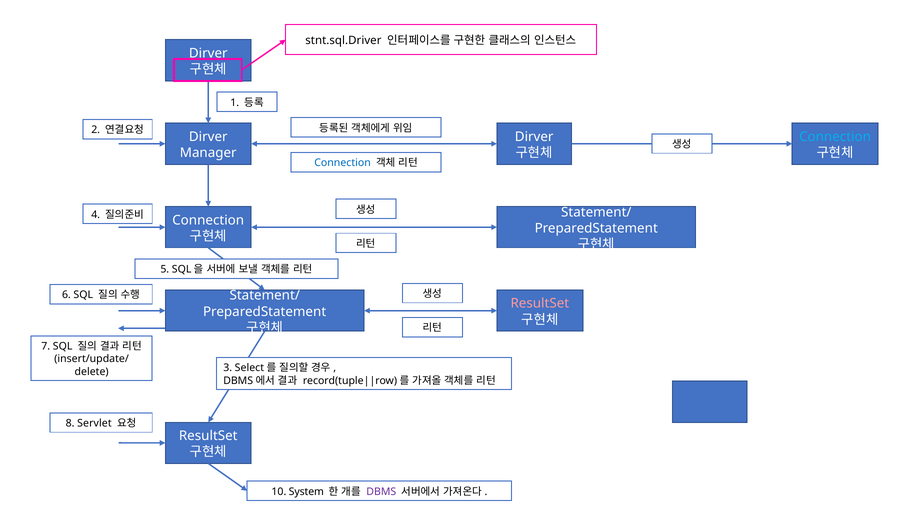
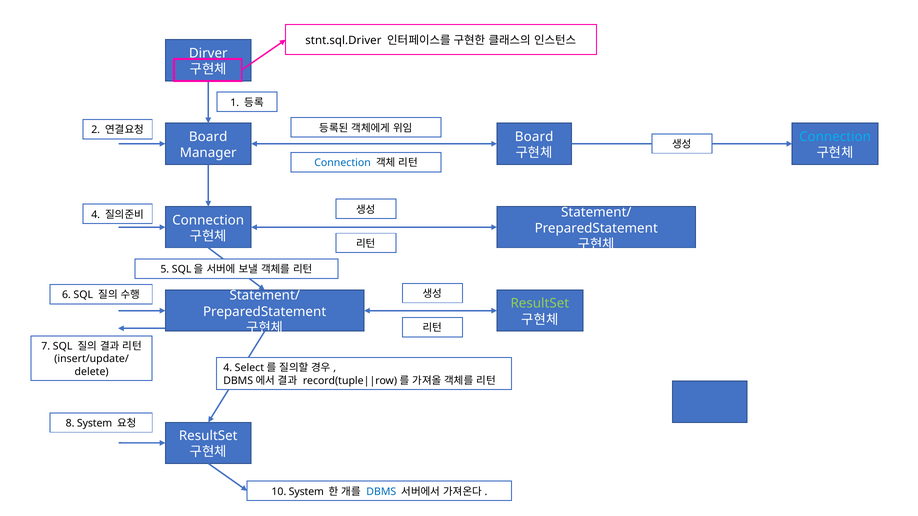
Dirver at (208, 137): Dirver -> Board
Dirver at (534, 137): Dirver -> Board
ResultSet at (540, 304) colour: pink -> light green
3 at (228, 368): 3 -> 4
8 Servlet: Servlet -> System
DBMS colour: purple -> blue
